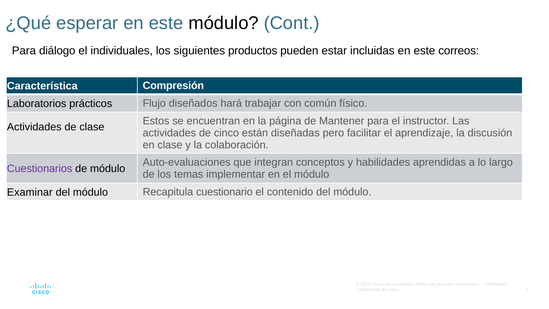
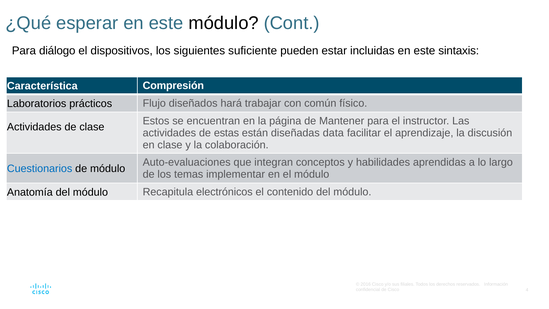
individuales: individuales -> dispositivos
productos: productos -> suficiente
correos: correos -> sintaxis
cinco: cinco -> estas
pero: pero -> data
Cuestionarios colour: purple -> blue
Examinar: Examinar -> Anatomía
cuestionario: cuestionario -> electrónicos
